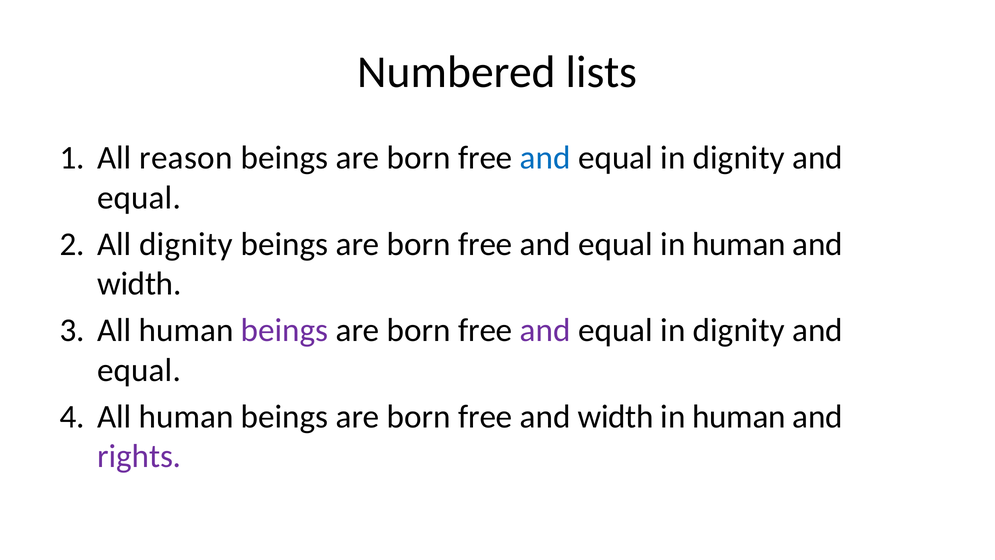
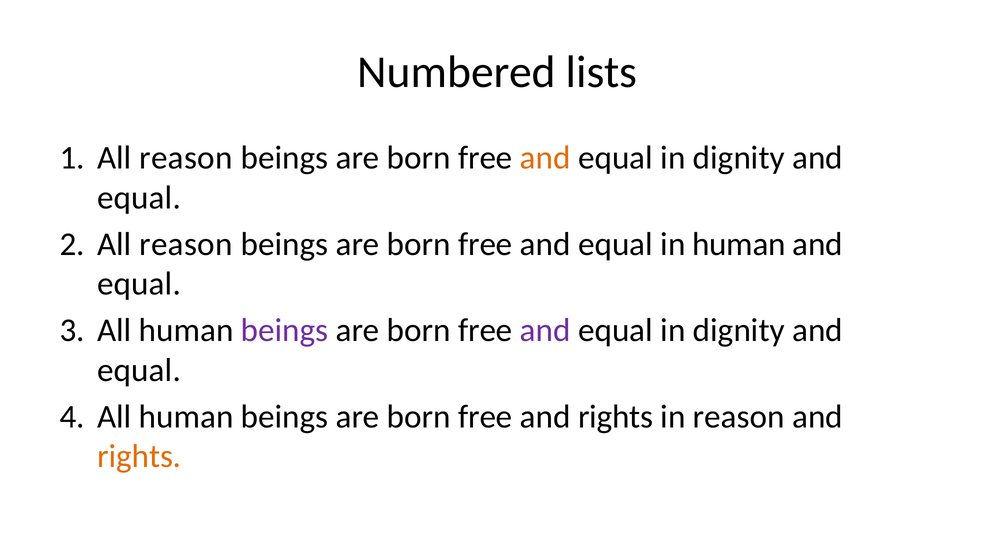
and at (545, 158) colour: blue -> orange
dignity at (186, 244): dignity -> reason
width at (139, 284): width -> equal
free and width: width -> rights
human at (739, 416): human -> reason
rights at (139, 456) colour: purple -> orange
